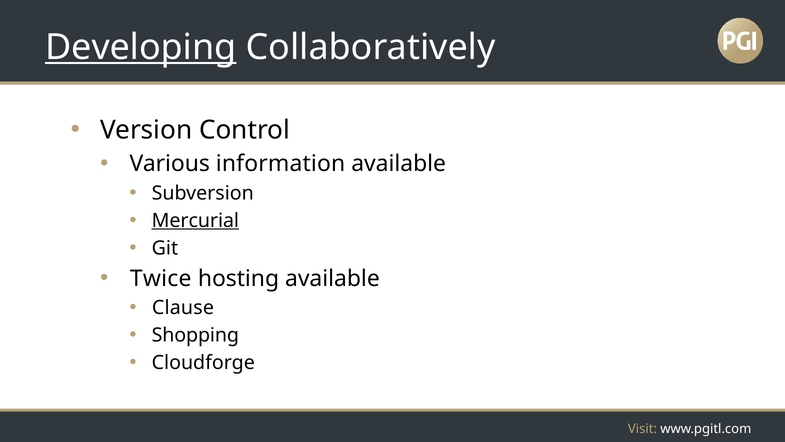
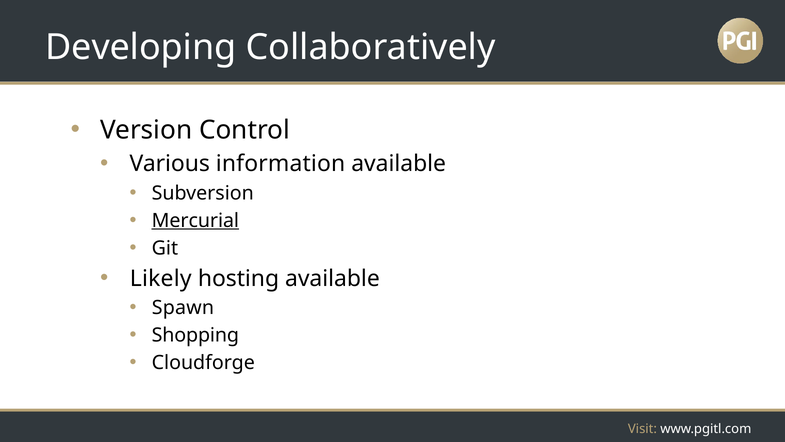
Developing underline: present -> none
Twice: Twice -> Likely
Clause: Clause -> Spawn
